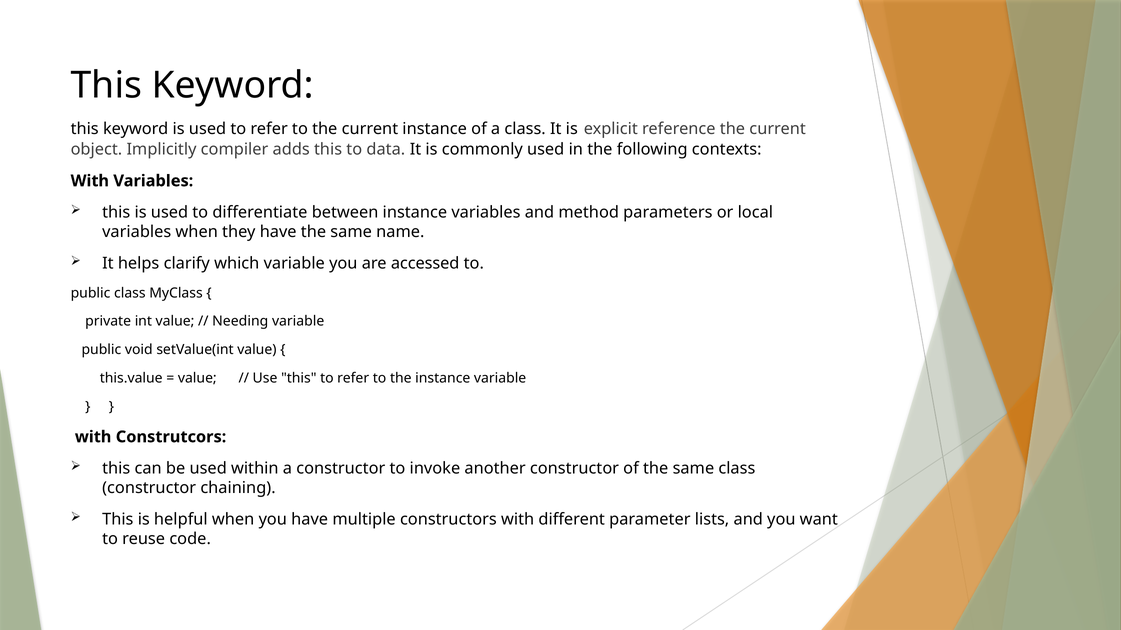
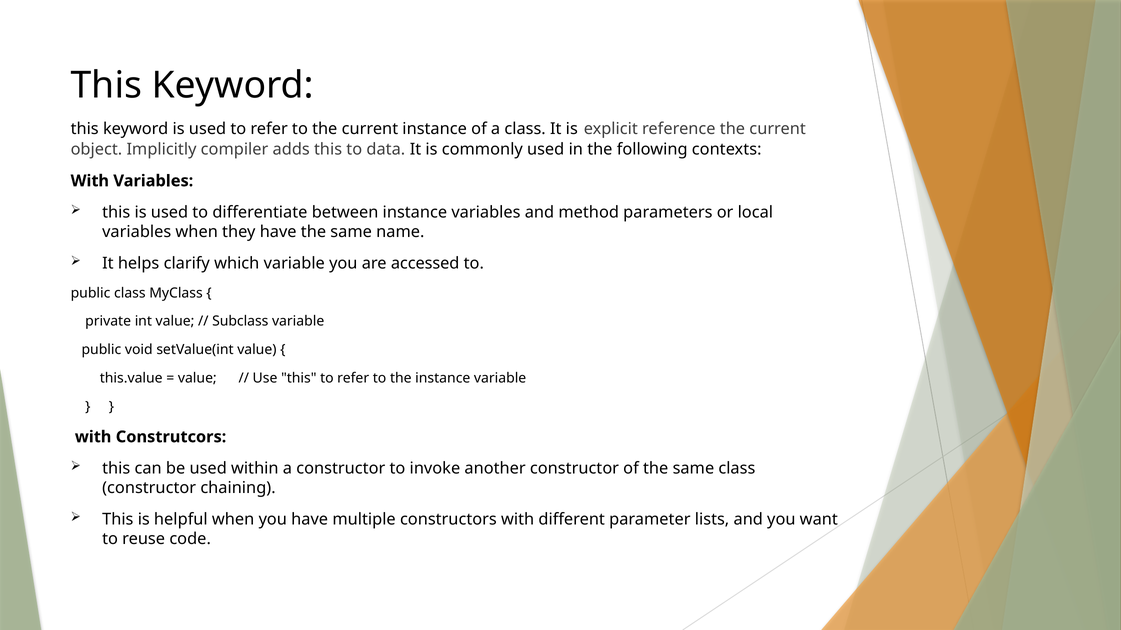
Needing: Needing -> Subclass
